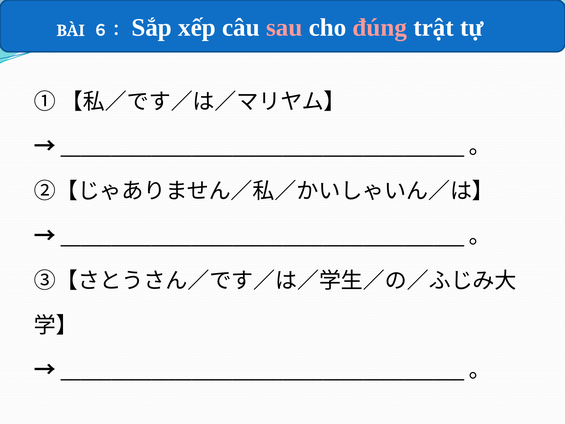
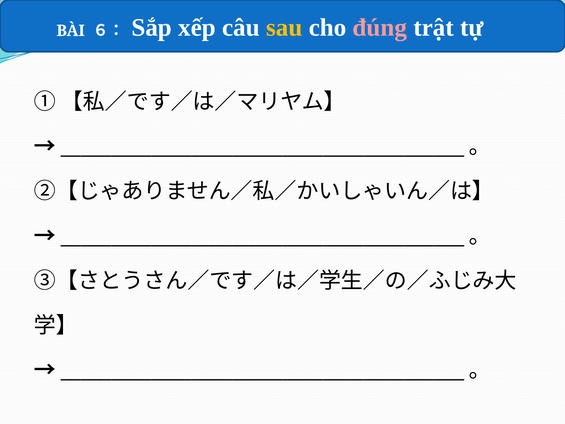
sau colour: pink -> yellow
